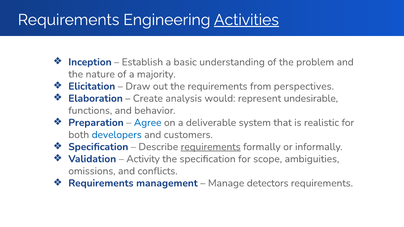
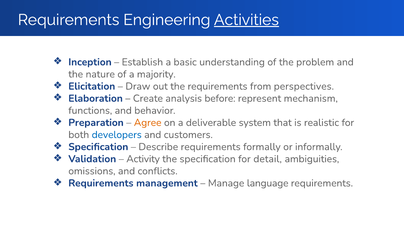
would: would -> before
undesirable: undesirable -> mechanism
Agree colour: blue -> orange
requirements at (211, 147) underline: present -> none
scope: scope -> detail
detectors: detectors -> language
